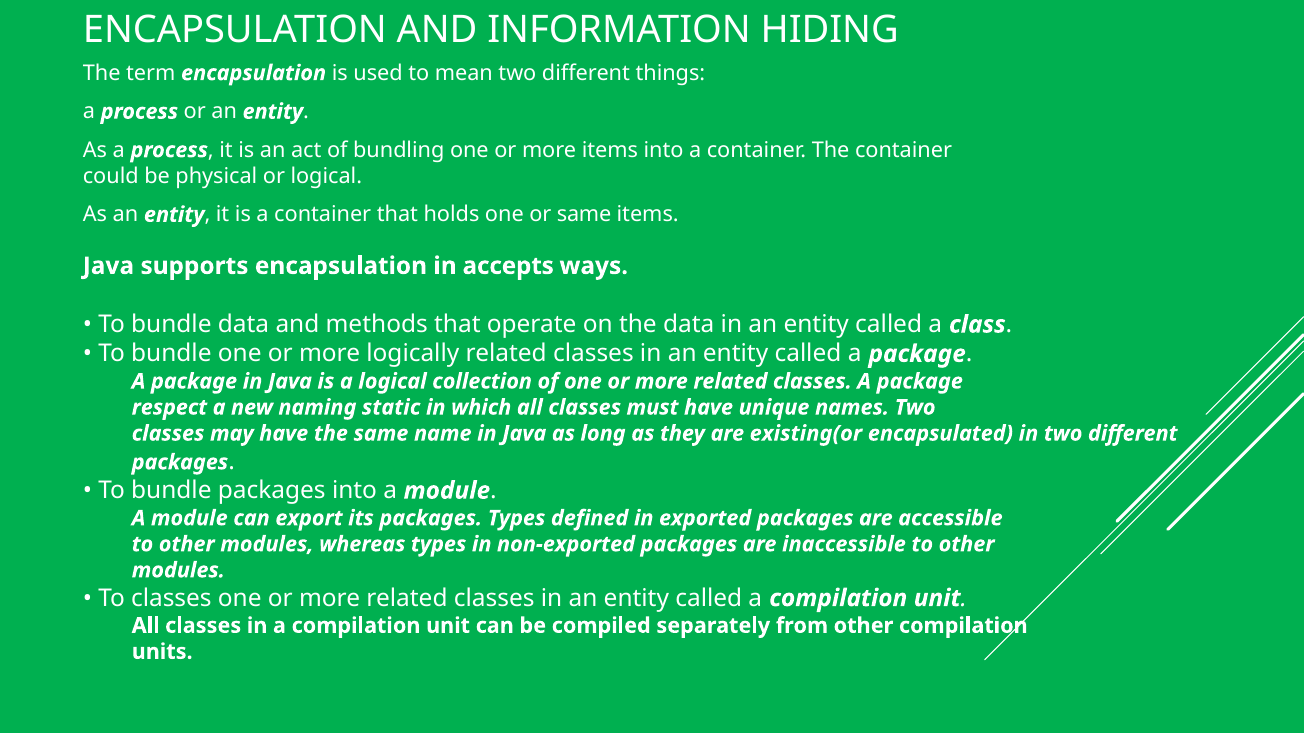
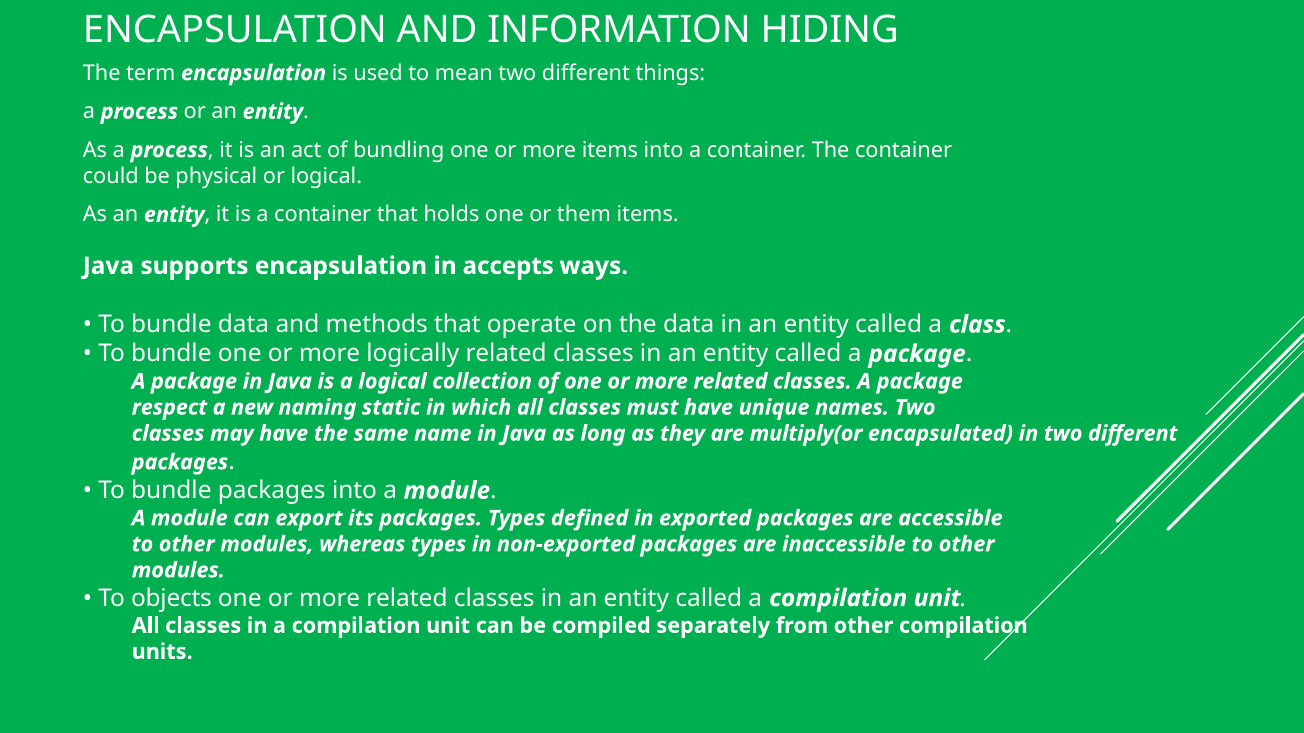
or same: same -> them
existing(or: existing(or -> multiply(or
To classes: classes -> objects
